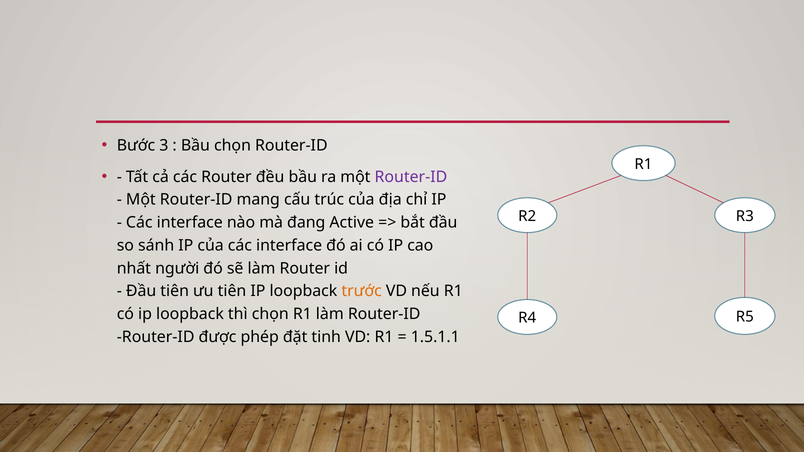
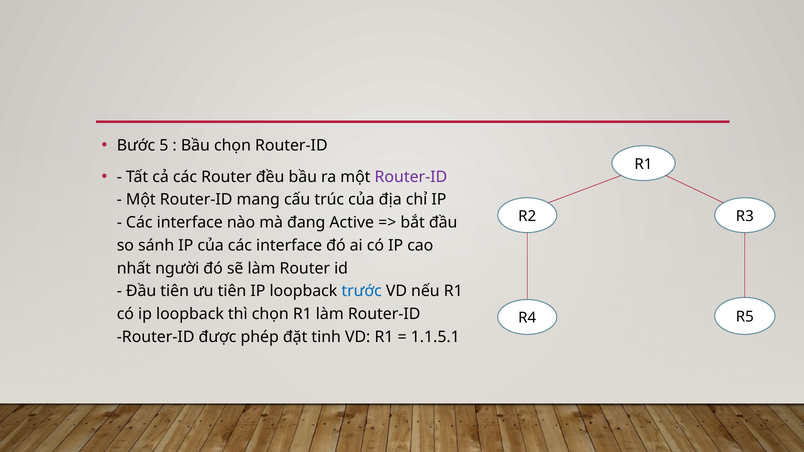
3: 3 -> 5
trước colour: orange -> blue
1.5.1.1: 1.5.1.1 -> 1.1.5.1
